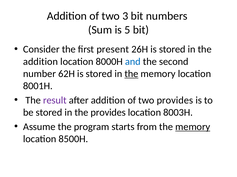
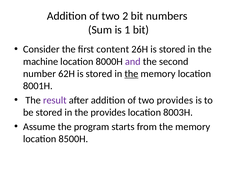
3: 3 -> 2
5: 5 -> 1
present: present -> content
addition at (41, 62): addition -> machine
and colour: blue -> purple
memory at (193, 127) underline: present -> none
